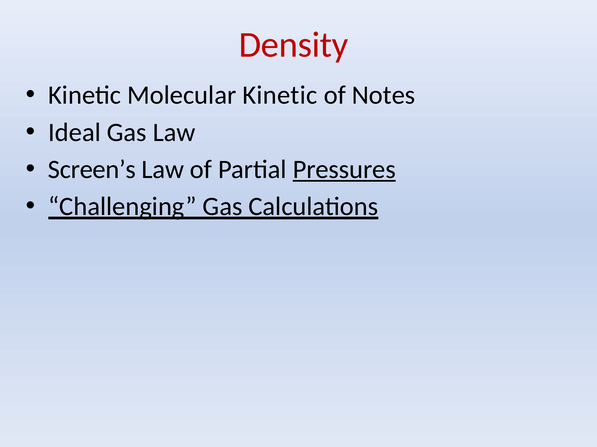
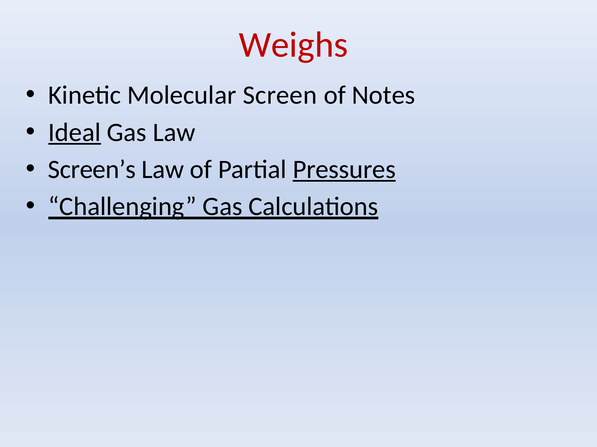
Density: Density -> Weighs
Molecular Kinetic: Kinetic -> Screen
Ideal underline: none -> present
